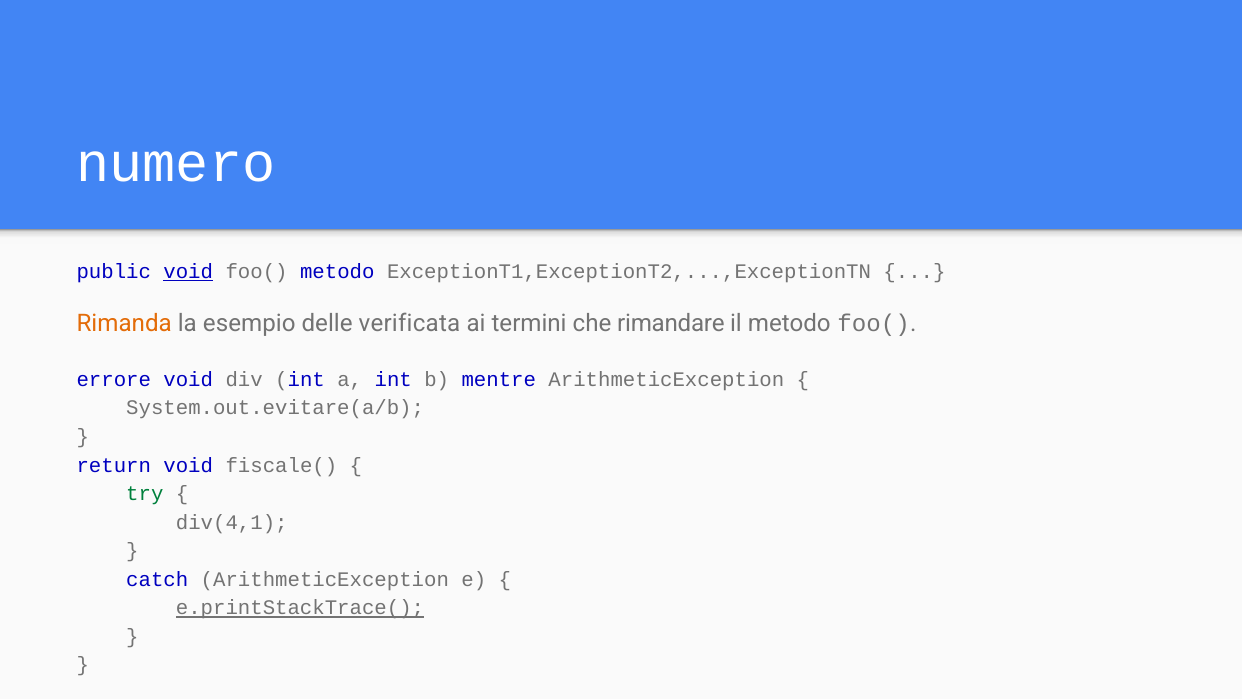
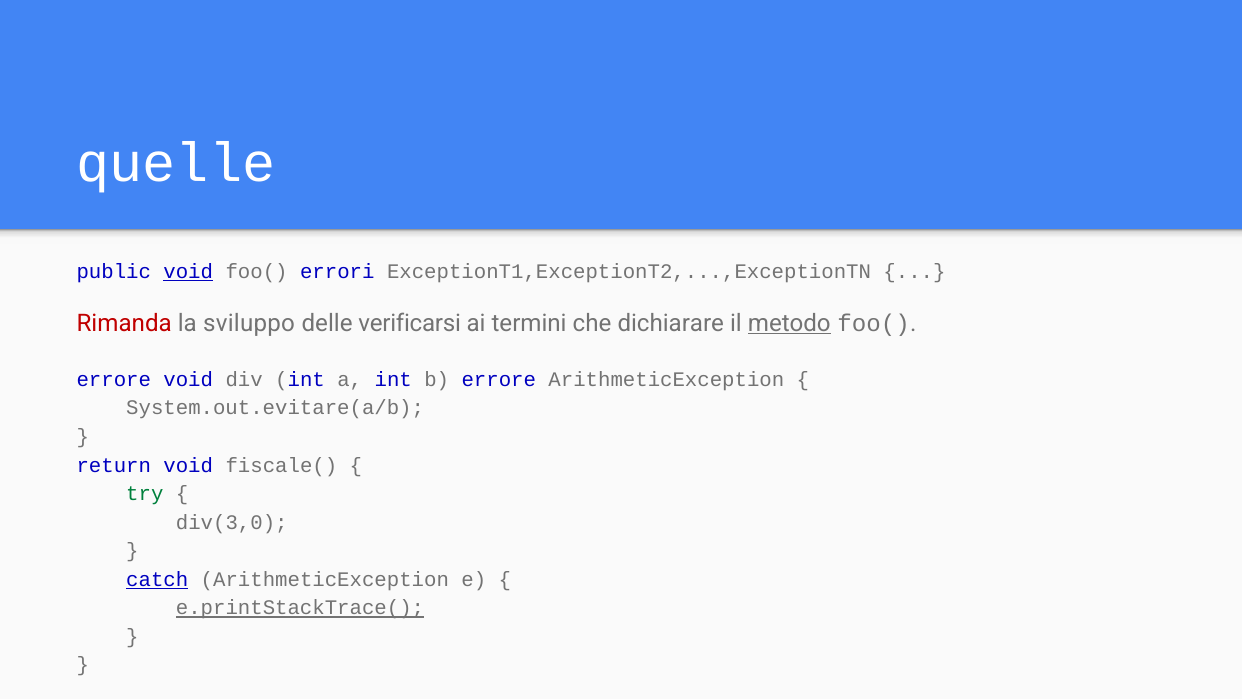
numero: numero -> quelle
foo( metodo: metodo -> errori
Rimanda colour: orange -> red
esempio: esempio -> sviluppo
verificata: verificata -> verificarsi
rimandare: rimandare -> dichiarare
metodo at (789, 323) underline: none -> present
b mentre: mentre -> errore
div(4,1: div(4,1 -> div(3,0
catch underline: none -> present
